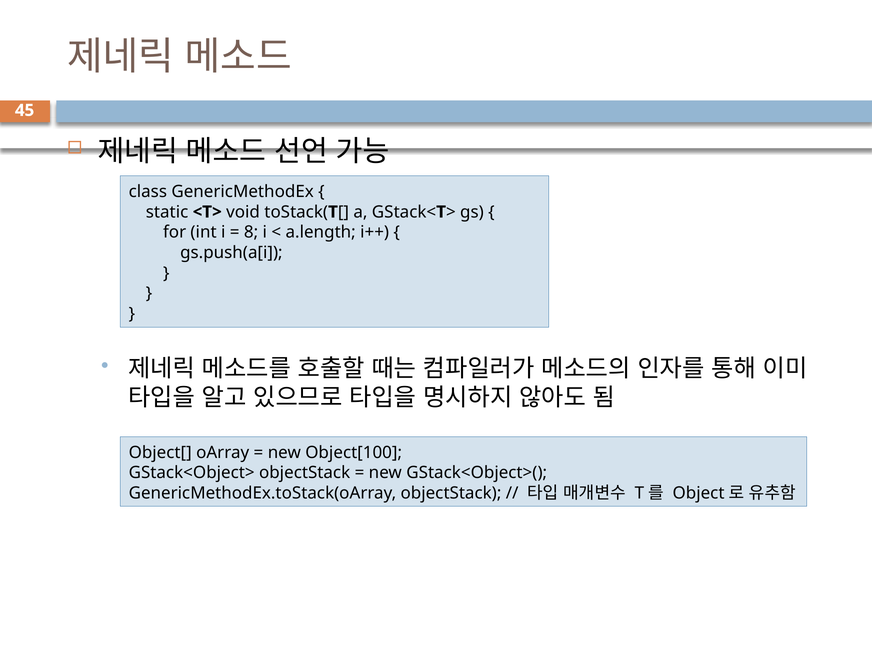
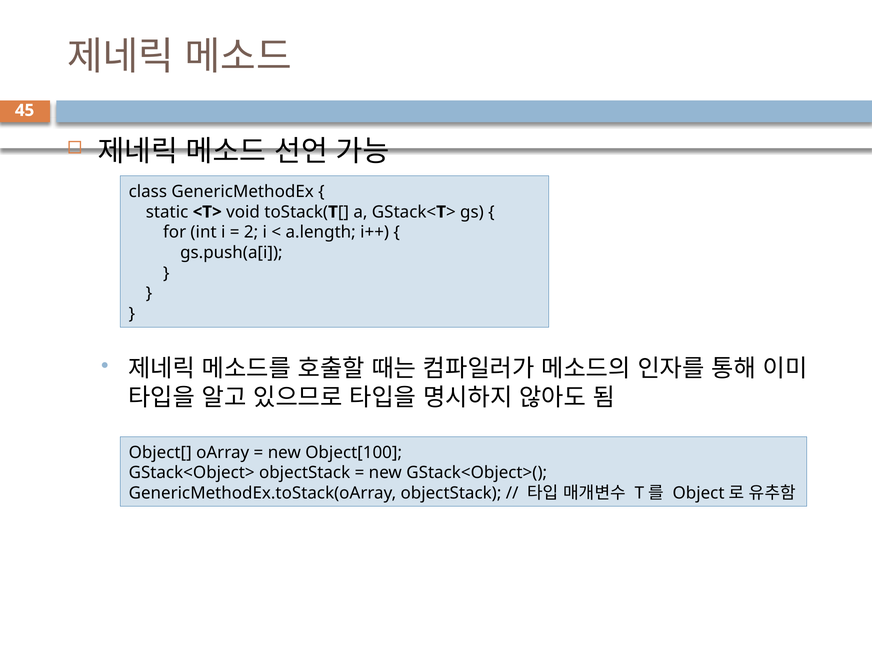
8: 8 -> 2
